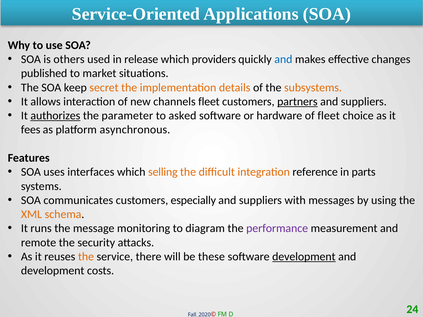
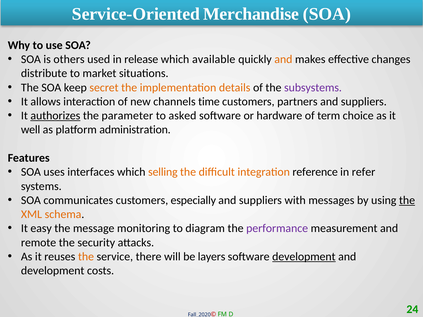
Applications: Applications -> Merchandise
providers: providers -> available
and at (283, 59) colour: blue -> orange
published: published -> distribute
subsystems colour: orange -> purple
channels fleet: fleet -> time
partners underline: present -> none
of fleet: fleet -> term
fees: fees -> well
asynchronous: asynchronous -> administration
parts: parts -> refer
the at (407, 200) underline: none -> present
runs: runs -> easy
these: these -> layers
